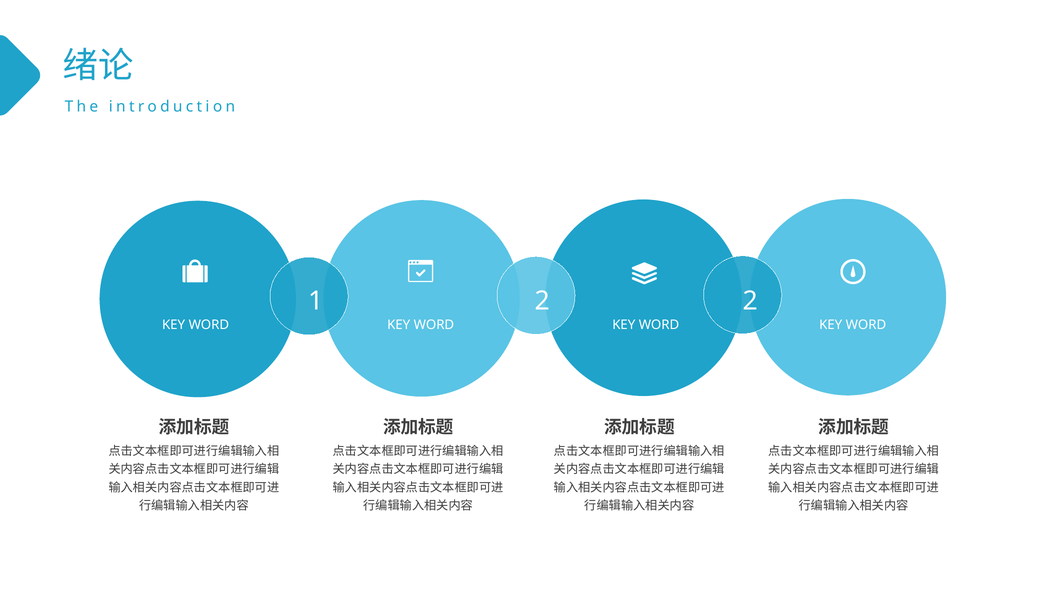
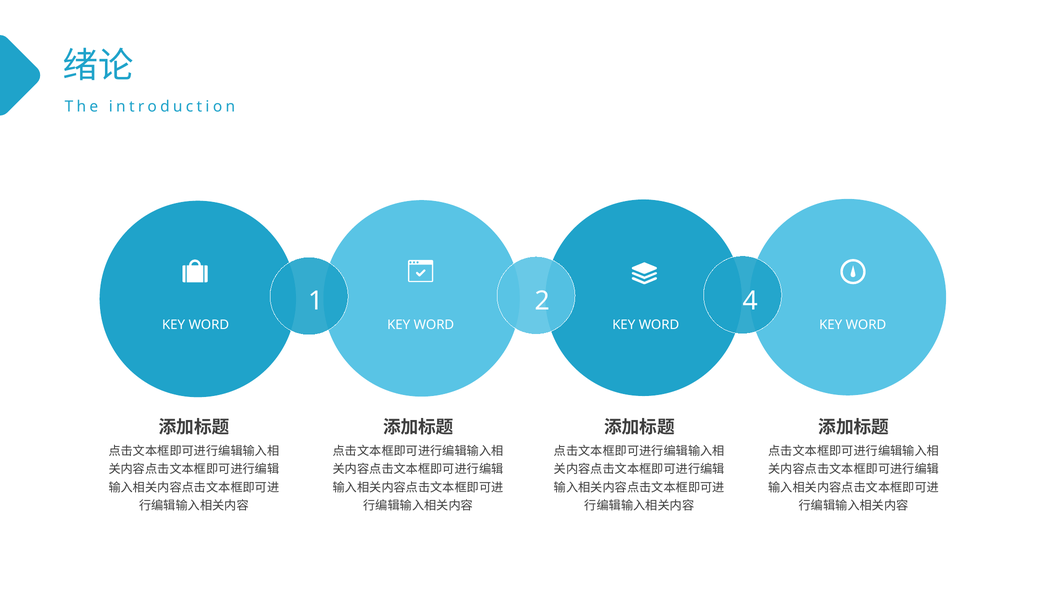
2 2: 2 -> 4
